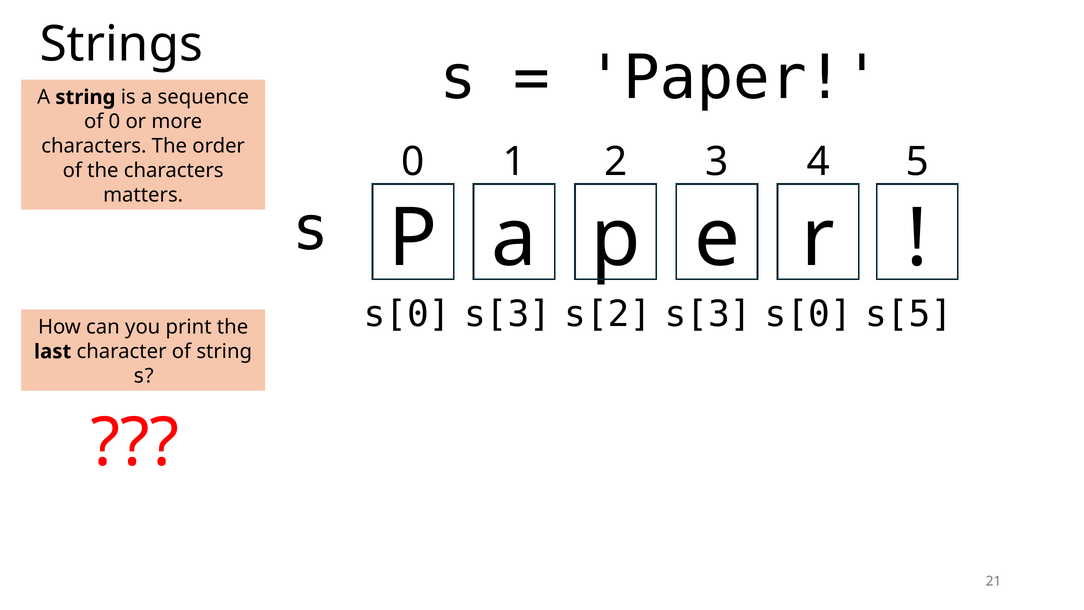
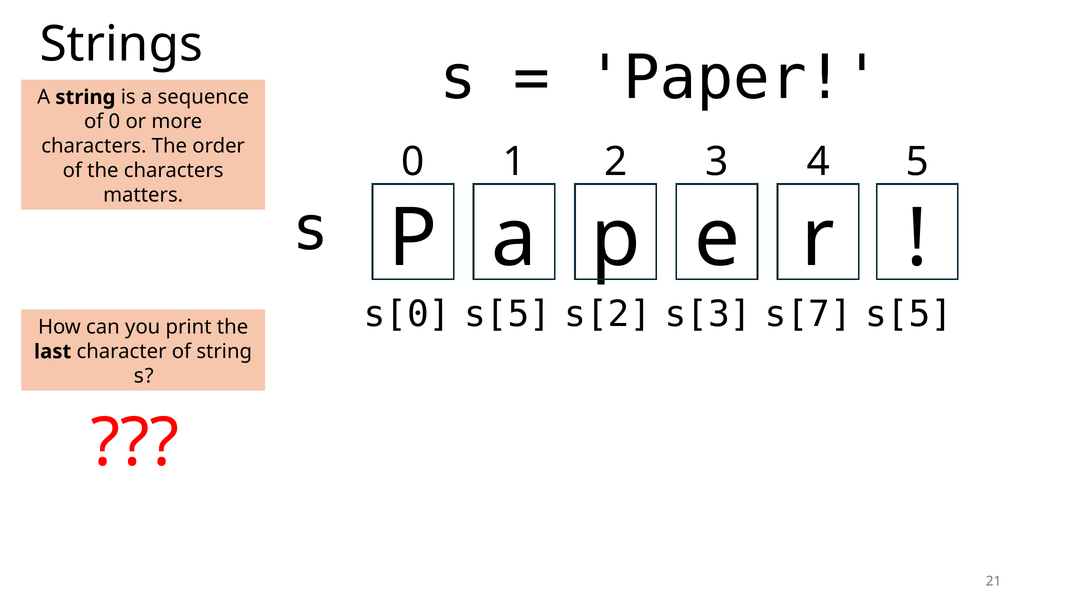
s[0 s[3: s[3 -> s[5
s[3 s[0: s[0 -> s[7
